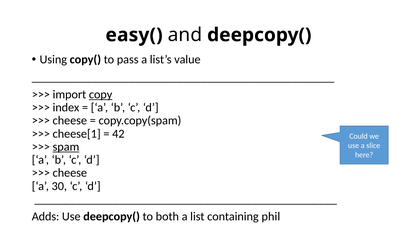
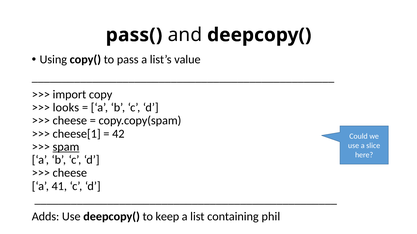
easy(: easy( -> pass(
copy underline: present -> none
index: index -> looks
30: 30 -> 41
both: both -> keep
